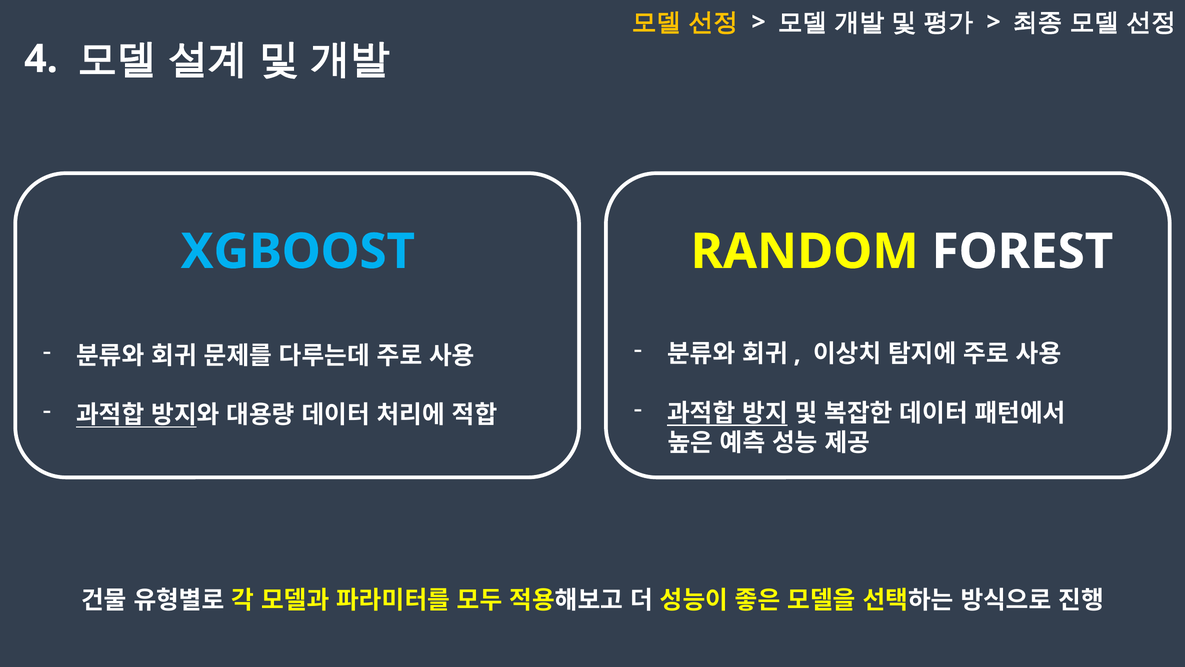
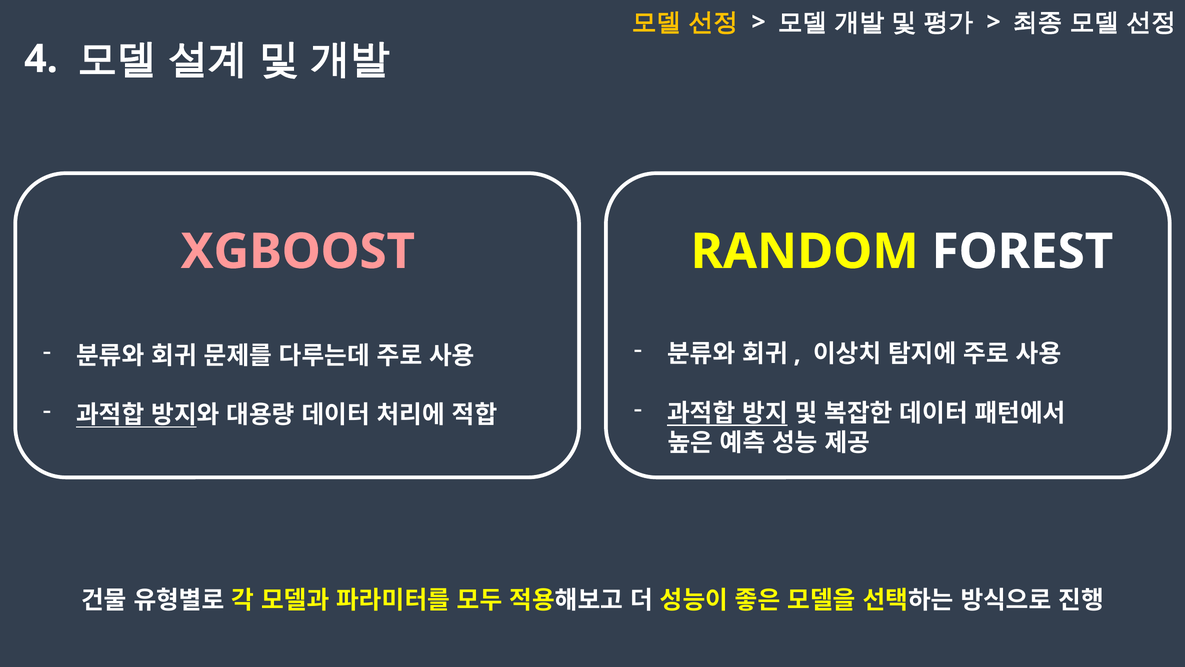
XGBOOST colour: light blue -> pink
